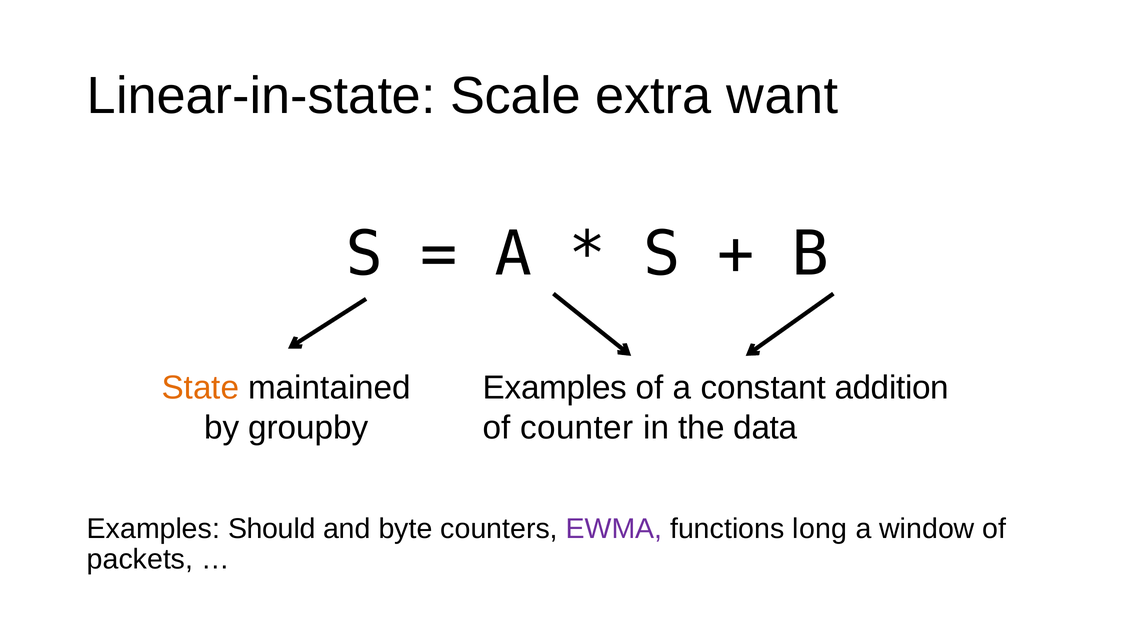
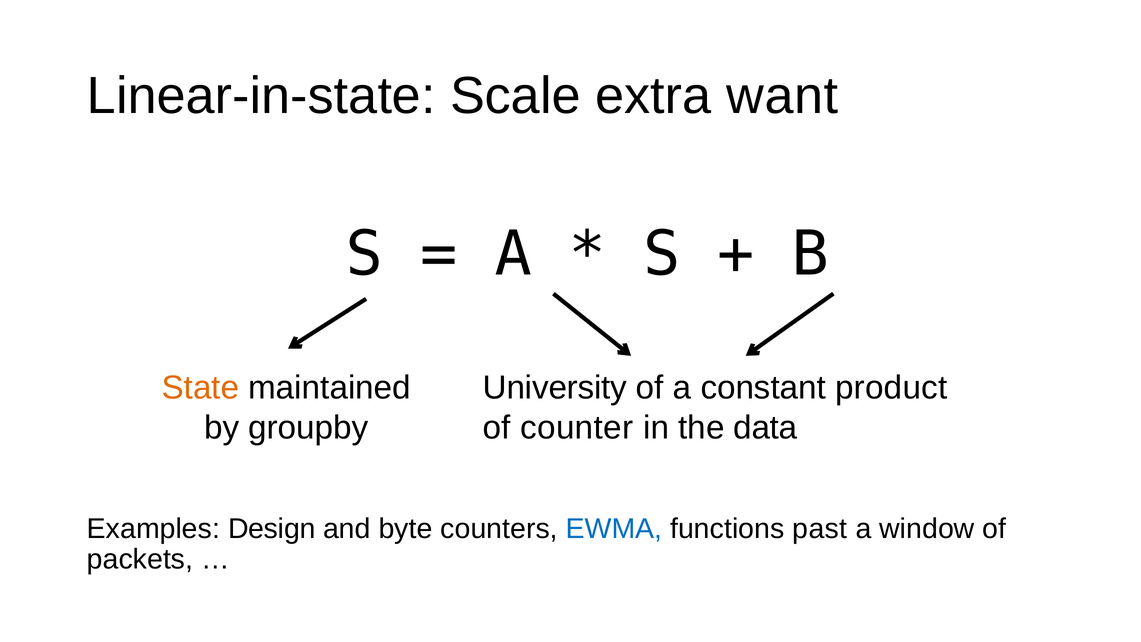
Examples at (555, 388): Examples -> University
addition: addition -> product
Should: Should -> Design
EWMA colour: purple -> blue
long: long -> past
